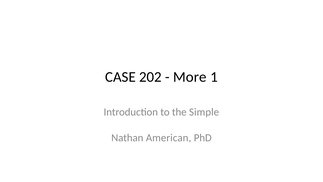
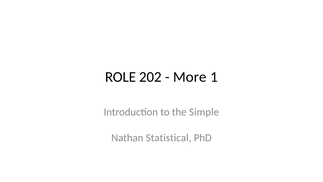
CASE: CASE -> ROLE
American: American -> Statistical
